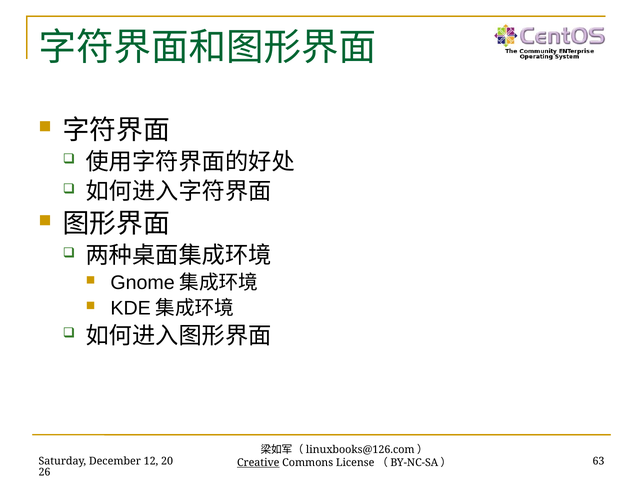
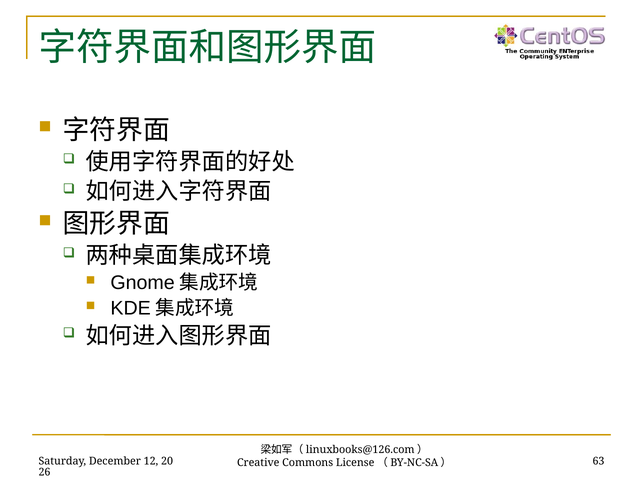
Creative underline: present -> none
